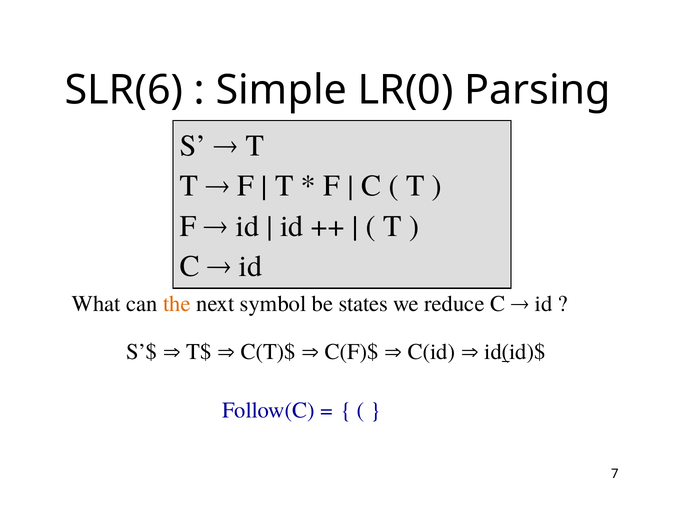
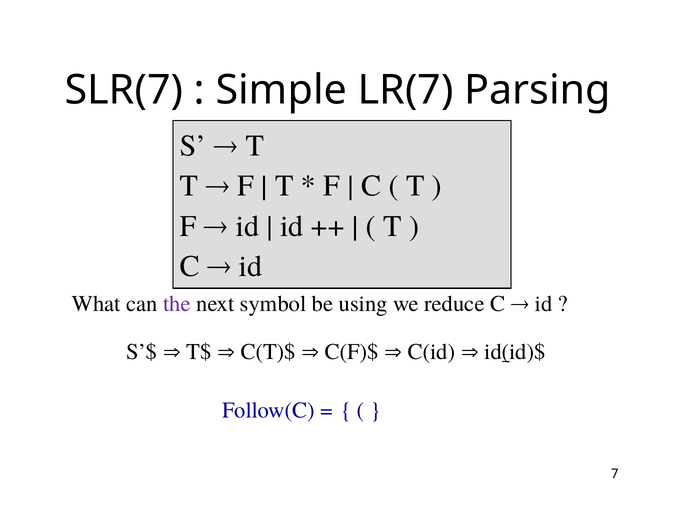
SLR(6: SLR(6 -> SLR(7
LR(0: LR(0 -> LR(7
the colour: orange -> purple
states: states -> using
